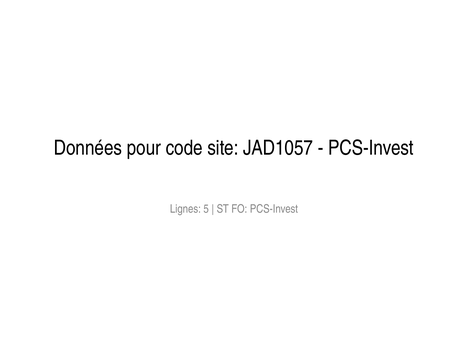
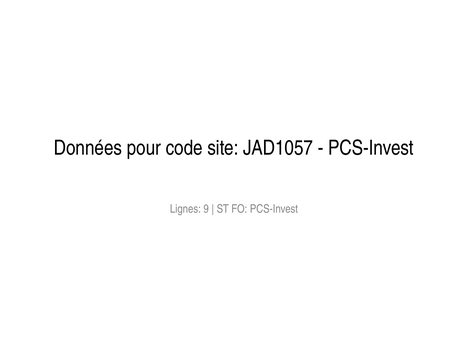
5: 5 -> 9
